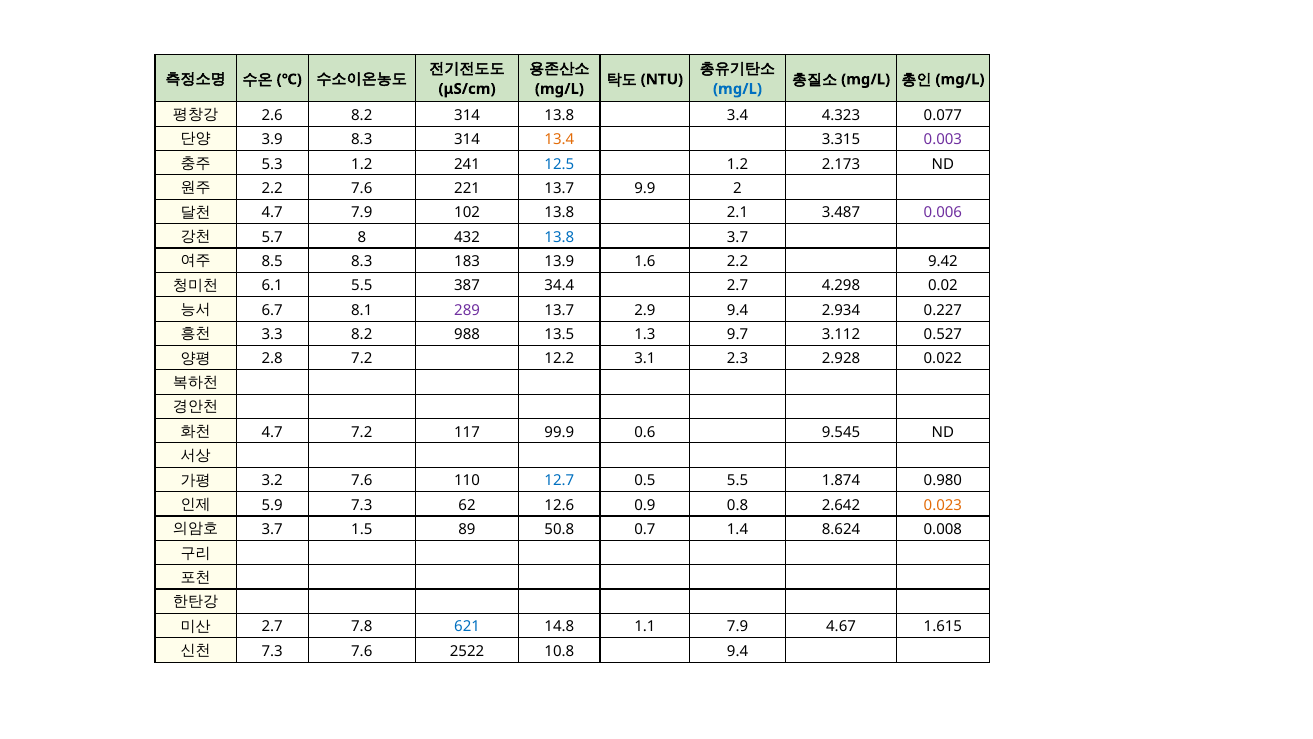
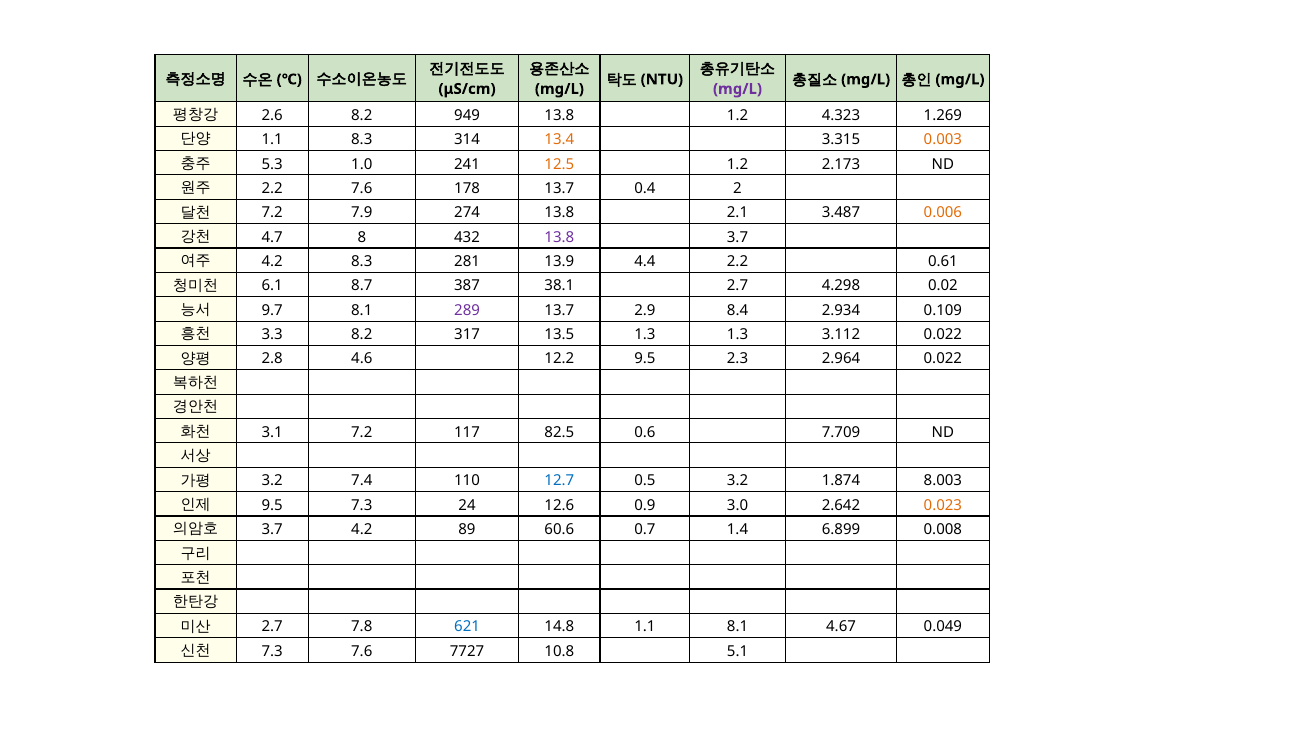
mg/L at (738, 89) colour: blue -> purple
8.2 314: 314 -> 949
13.8 3.4: 3.4 -> 1.2
0.077: 0.077 -> 1.269
3.9 at (272, 140): 3.9 -> 1.1
0.003 colour: purple -> orange
5.3 1.2: 1.2 -> 1.0
12.5 colour: blue -> orange
221: 221 -> 178
9.9: 9.9 -> 0.4
4.7 at (272, 213): 4.7 -> 7.2
102: 102 -> 274
0.006 colour: purple -> orange
5.7: 5.7 -> 4.7
13.8 at (559, 237) colour: blue -> purple
8.5 at (272, 261): 8.5 -> 4.2
183: 183 -> 281
1.6: 1.6 -> 4.4
9.42: 9.42 -> 0.61
6.1 5.5: 5.5 -> 8.7
34.4: 34.4 -> 38.1
6.7: 6.7 -> 9.7
2.9 9.4: 9.4 -> 8.4
0.227: 0.227 -> 0.109
988: 988 -> 317
1.3 9.7: 9.7 -> 1.3
3.112 0.527: 0.527 -> 0.022
2.8 7.2: 7.2 -> 4.6
12.2 3.1: 3.1 -> 9.5
2.928: 2.928 -> 2.964
4.7 at (272, 432): 4.7 -> 3.1
99.9: 99.9 -> 82.5
9.545: 9.545 -> 7.709
3.2 7.6: 7.6 -> 7.4
0.5 5.5: 5.5 -> 3.2
0.980: 0.980 -> 8.003
5.9 at (272, 505): 5.9 -> 9.5
62: 62 -> 24
0.8: 0.8 -> 3.0
3.7 1.5: 1.5 -> 4.2
50.8: 50.8 -> 60.6
8.624: 8.624 -> 6.899
1.1 7.9: 7.9 -> 8.1
1.615: 1.615 -> 0.049
2522: 2522 -> 7727
10.8 9.4: 9.4 -> 5.1
